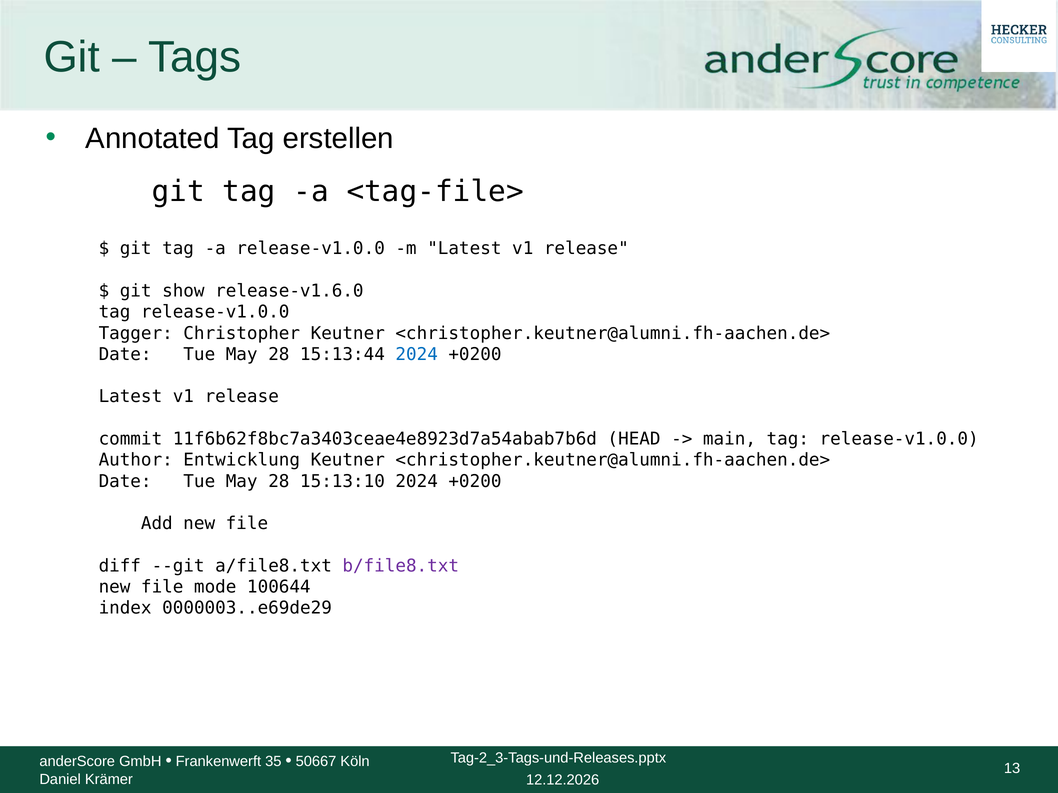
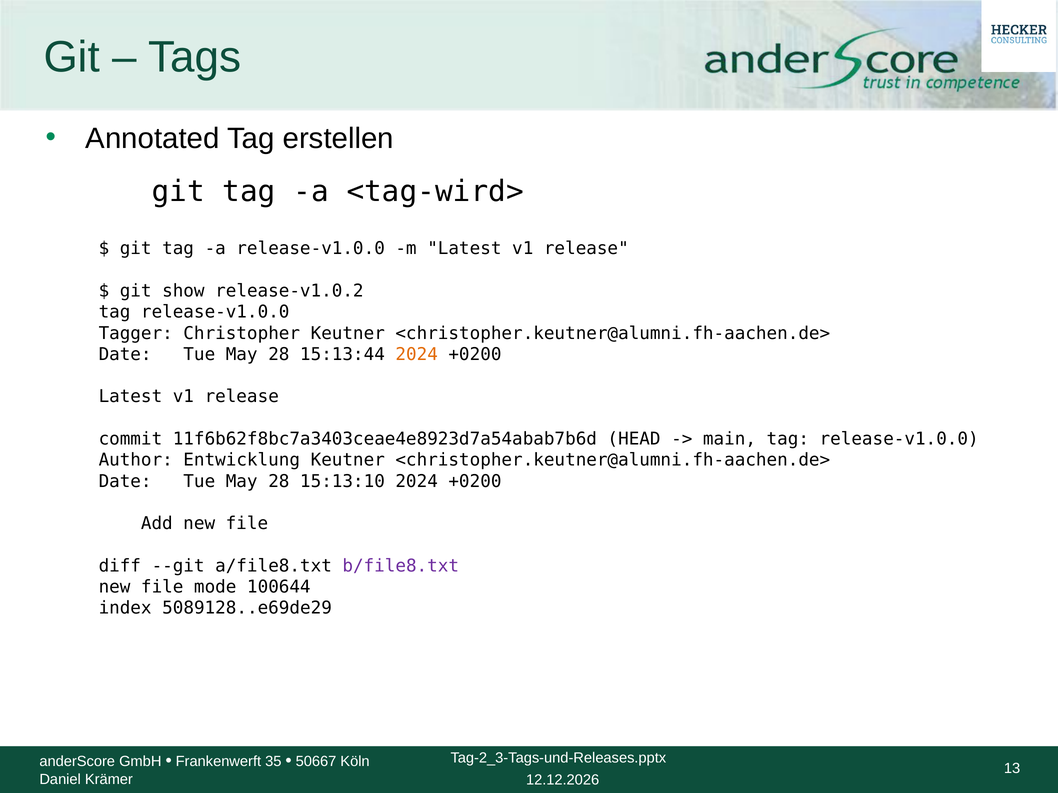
<tag-file>: <tag-file> -> <tag-wird>
release-v1.6.0: release-v1.6.0 -> release-v1.0.2
2024 at (417, 355) colour: blue -> orange
0000003..e69de29: 0000003..e69de29 -> 5089128..e69de29
